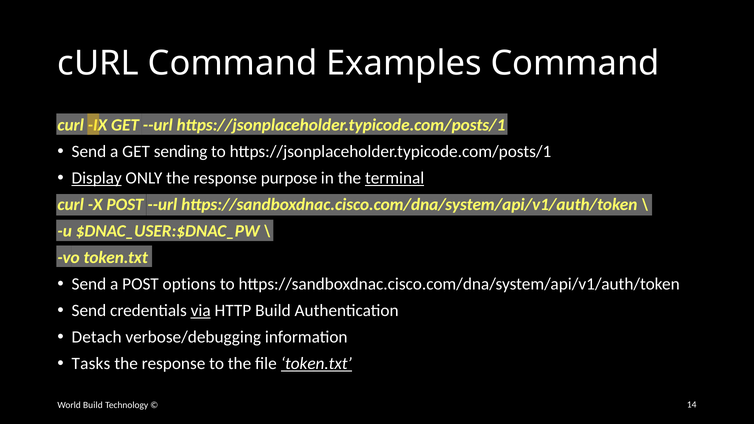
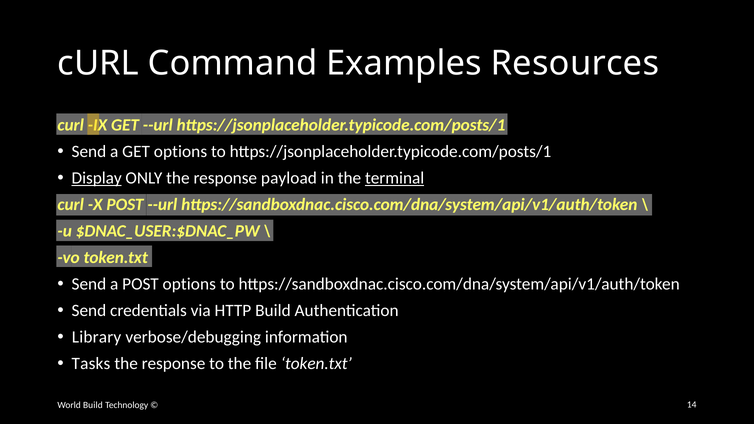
Examples Command: Command -> Resources
GET sending: sending -> options
purpose: purpose -> payload
via underline: present -> none
Detach: Detach -> Library
token.txt at (316, 364) underline: present -> none
